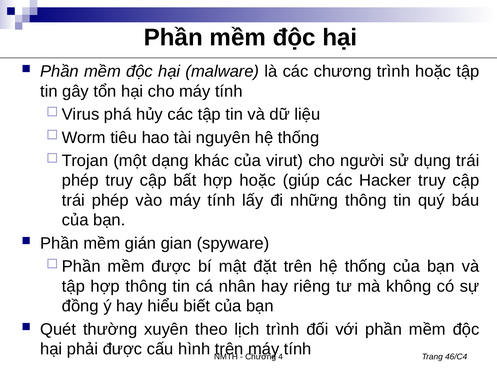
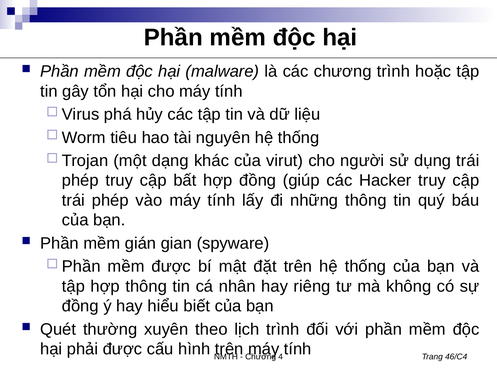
hợp hoặc: hoặc -> đồng
